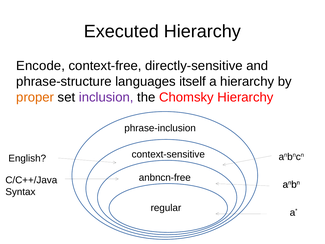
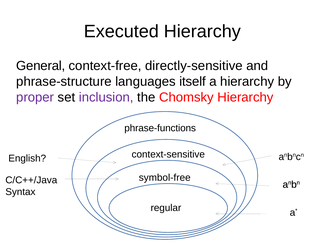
Encode: Encode -> General
proper colour: orange -> purple
phrase-inclusion: phrase-inclusion -> phrase-functions
anbncn-free: anbncn-free -> symbol-free
